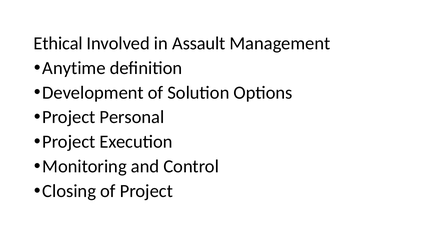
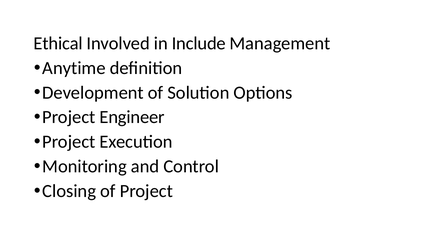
Assault: Assault -> Include
Personal: Personal -> Engineer
